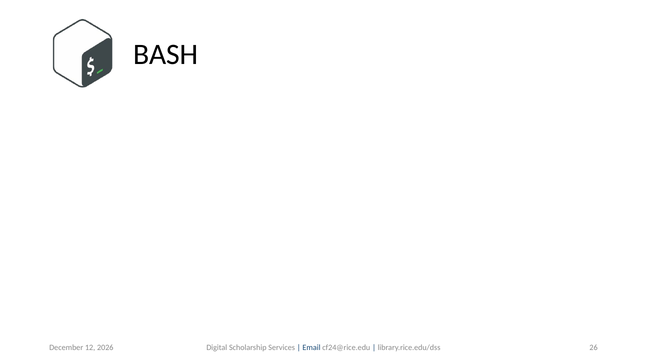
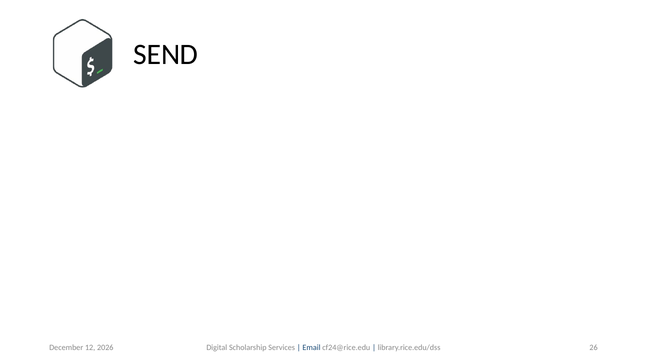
BASH: BASH -> SEND
